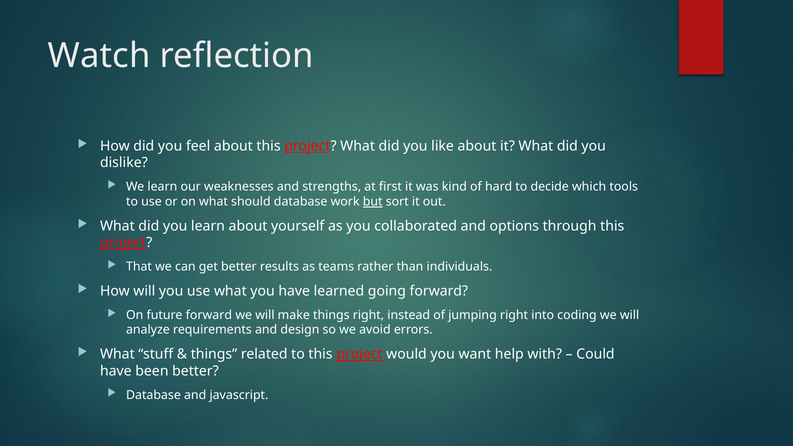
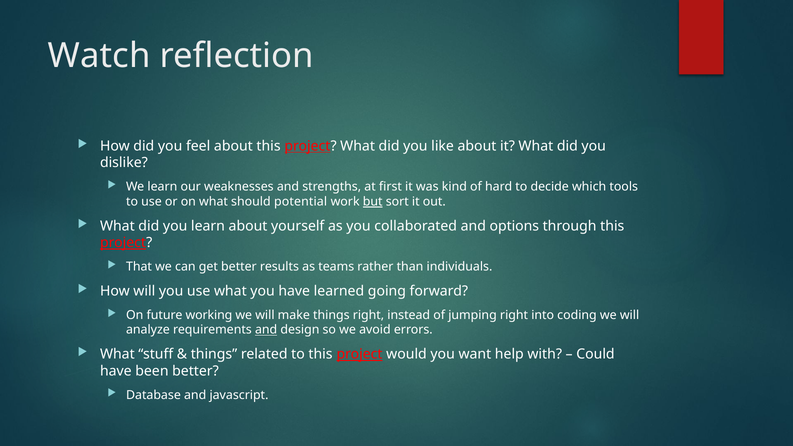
should database: database -> potential
future forward: forward -> working
and at (266, 330) underline: none -> present
